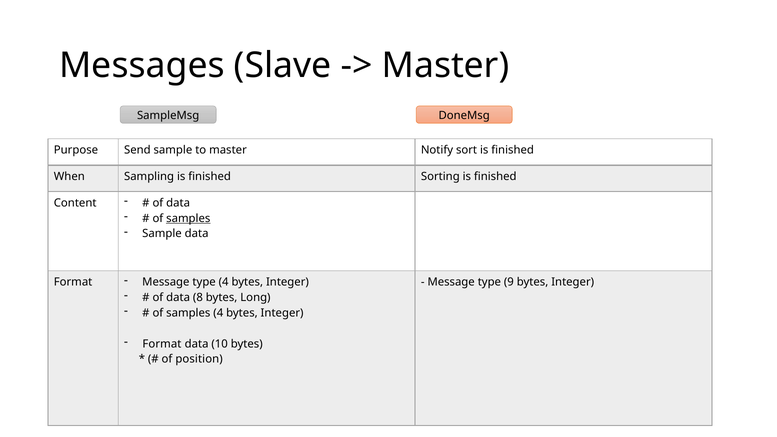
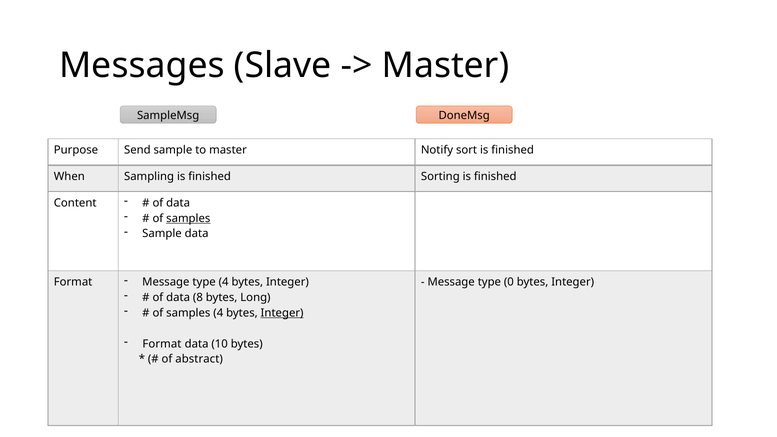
9: 9 -> 0
Integer at (282, 313) underline: none -> present
position: position -> abstract
